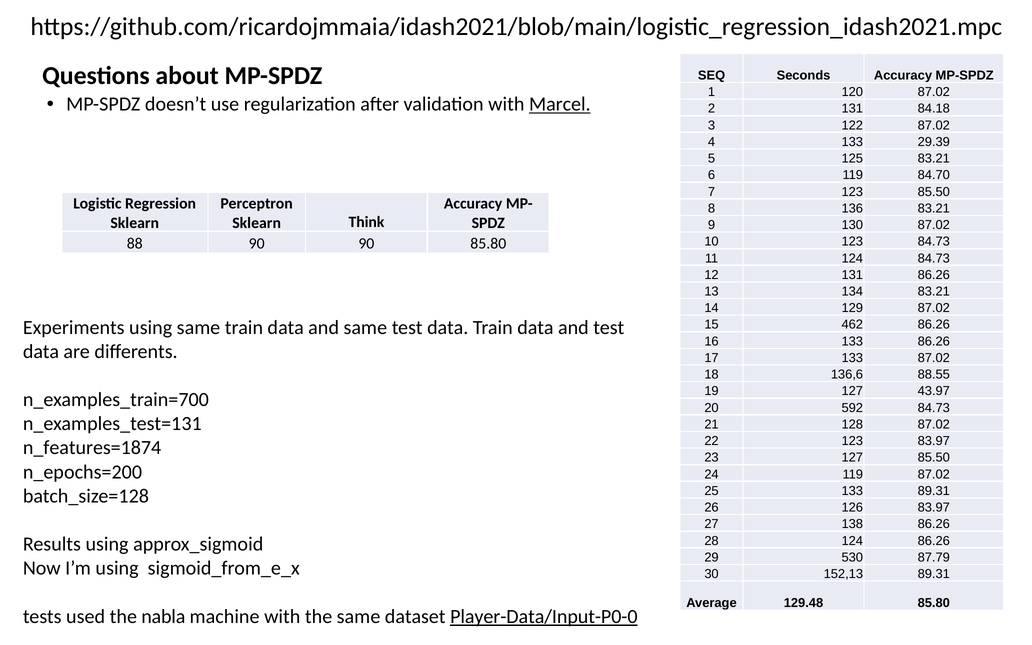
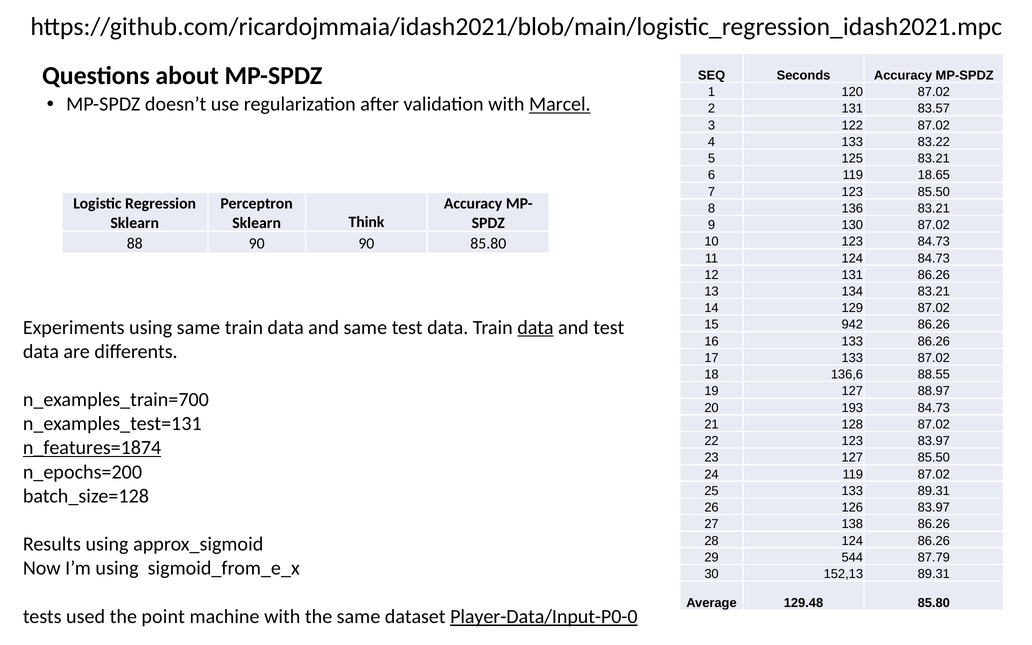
84.18: 84.18 -> 83.57
29.39: 29.39 -> 83.22
84.70: 84.70 -> 18.65
462: 462 -> 942
data at (535, 327) underline: none -> present
43.97: 43.97 -> 88.97
592: 592 -> 193
n_features=1874 underline: none -> present
530: 530 -> 544
nabla: nabla -> point
